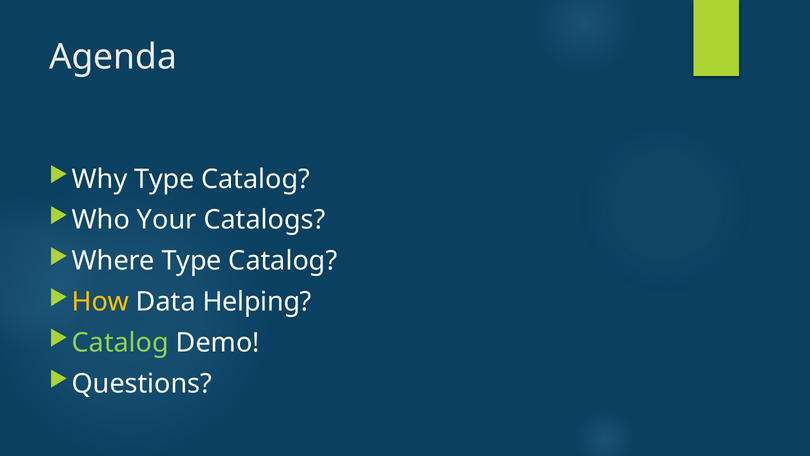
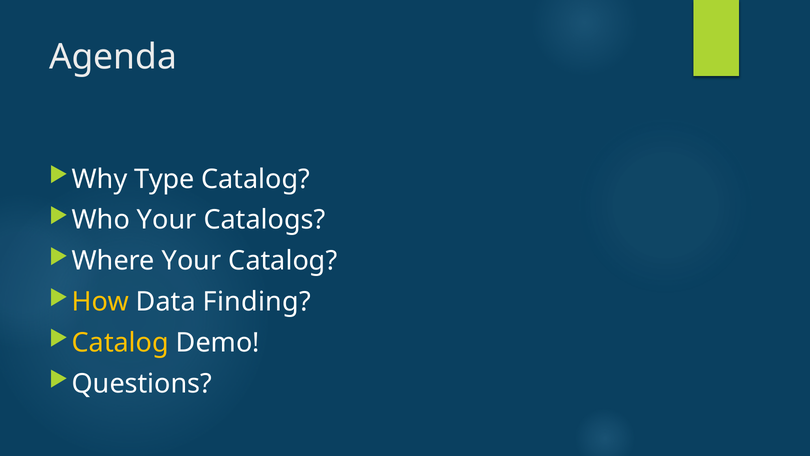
Where Type: Type -> Your
Helping: Helping -> Finding
Catalog at (120, 342) colour: light green -> yellow
